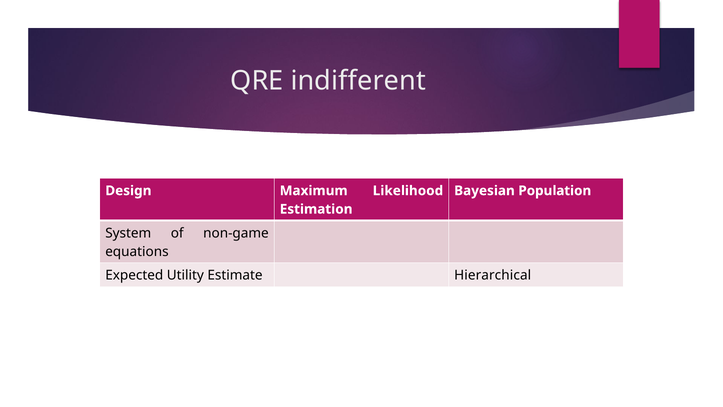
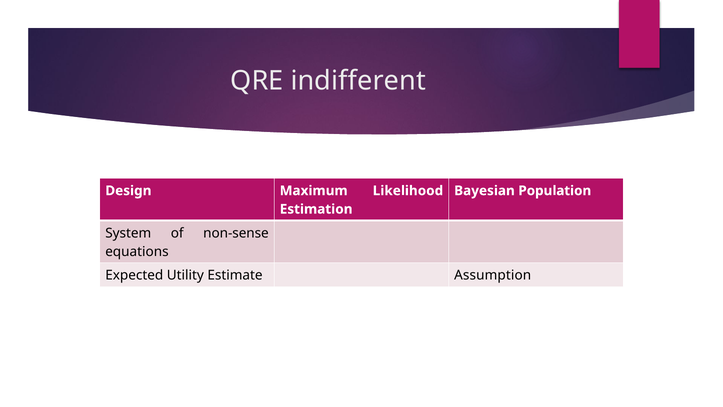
non-game: non-game -> non-sense
Hierarchical: Hierarchical -> Assumption
